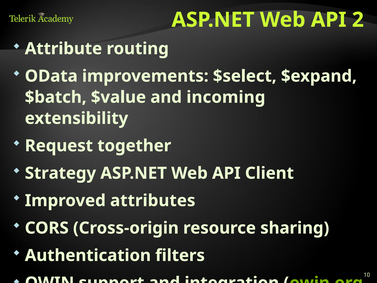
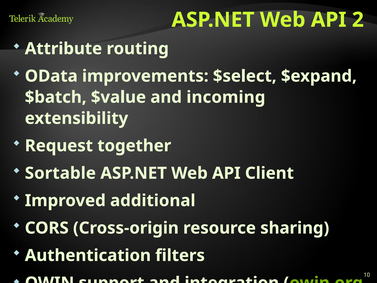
Strategy: Strategy -> Sortable
attributes: attributes -> additional
